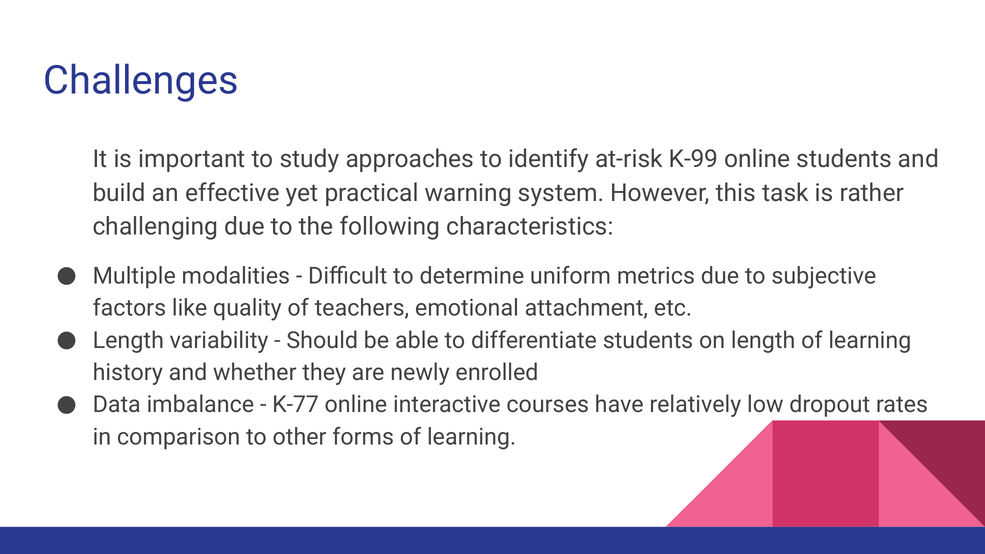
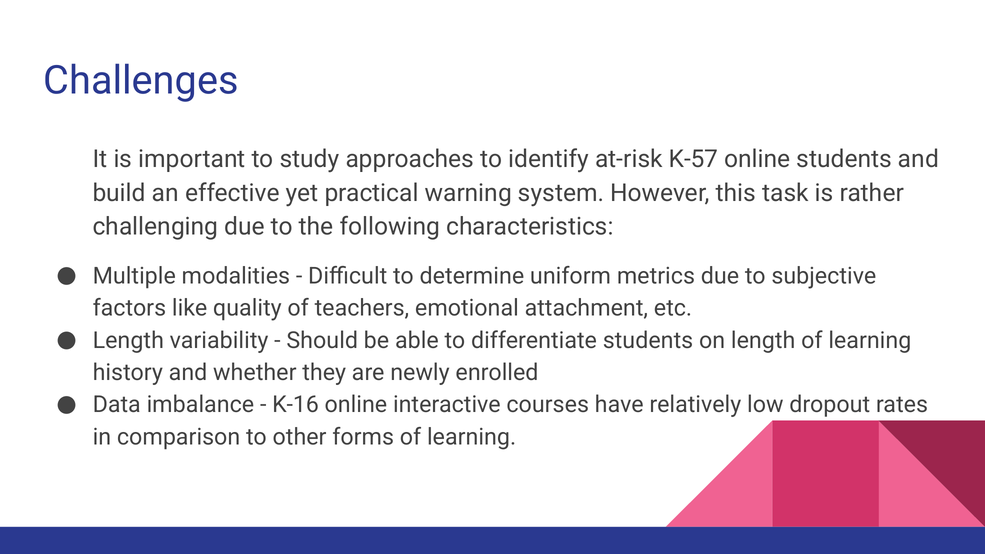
K-99: K-99 -> K-57
K-77: K-77 -> K-16
